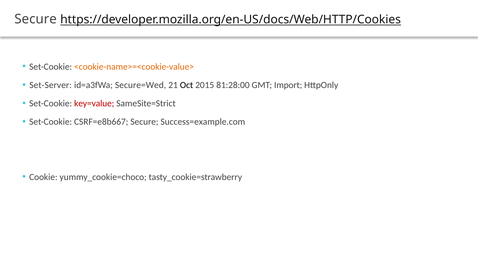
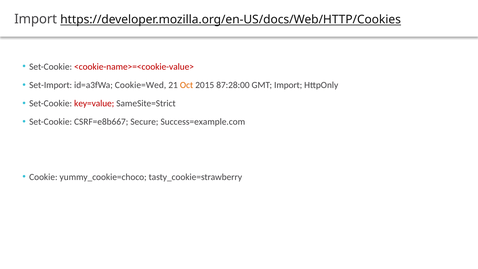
Secure at (36, 19): Secure -> Import
<cookie-name>=<cookie-value> colour: orange -> red
Set-Server: Set-Server -> Set-Import
Secure=Wed: Secure=Wed -> Cookie=Wed
Oct colour: black -> orange
81:28:00: 81:28:00 -> 87:28:00
